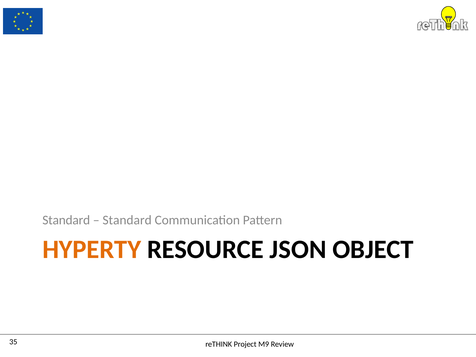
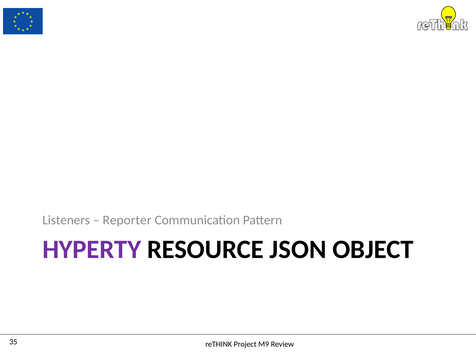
Standard at (66, 220): Standard -> Listeners
Standard at (127, 220): Standard -> Reporter
HYPERTY colour: orange -> purple
